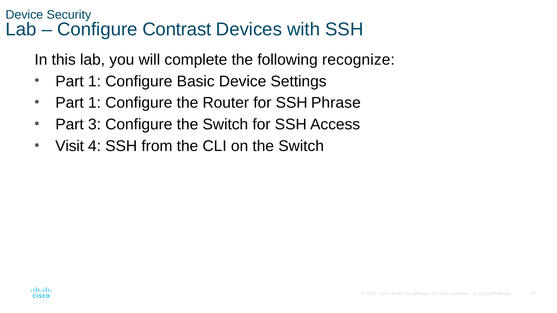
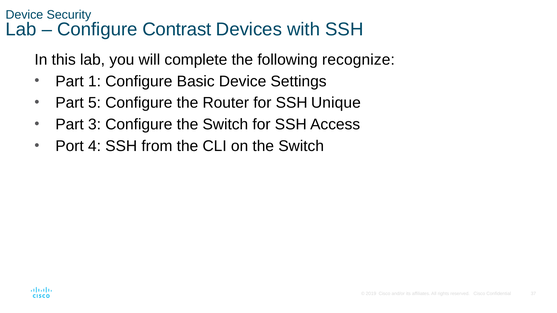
1 at (94, 103): 1 -> 5
Phrase: Phrase -> Unique
Visit: Visit -> Port
